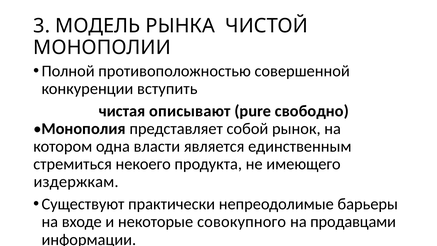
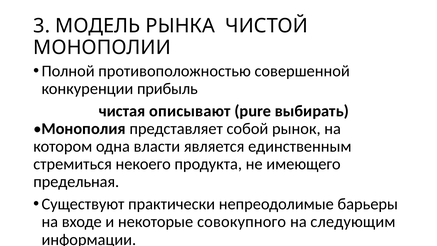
вступить: вступить -> прибыль
свободно: свободно -> выбирать
издержкам: издержкам -> предельная
продавцами: продавцами -> следующим
